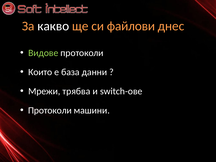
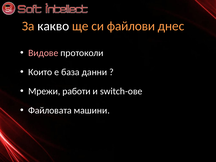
Видове colour: light green -> pink
трябва: трябва -> работи
Протоколи at (50, 110): Протоколи -> Файловата
